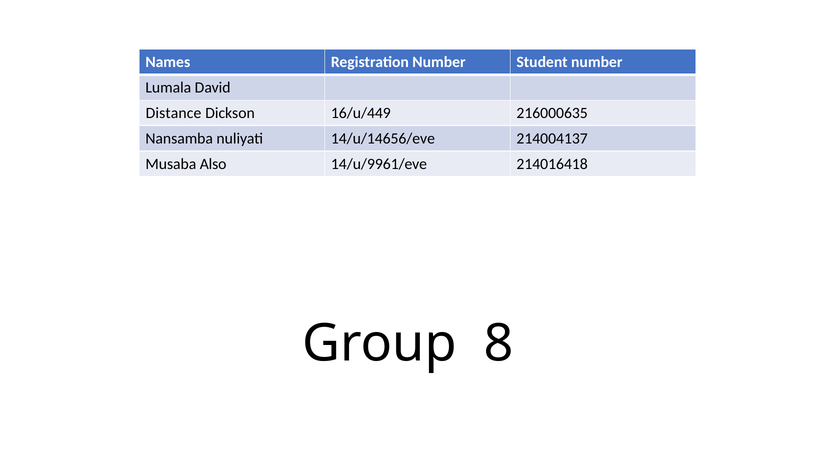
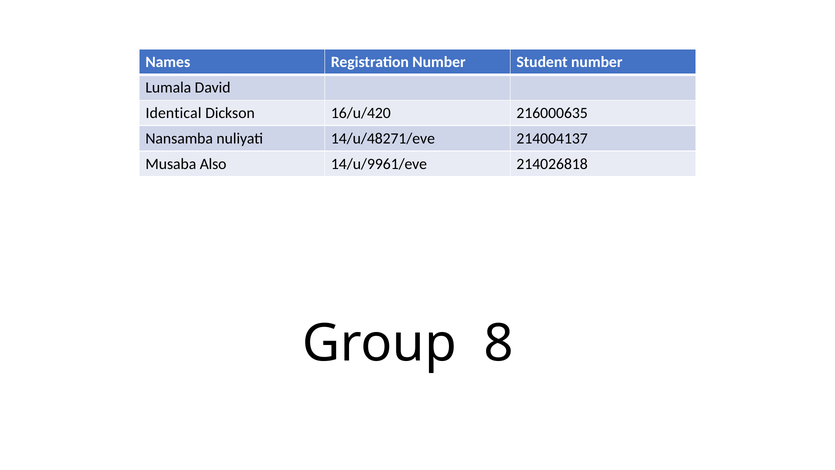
Distance: Distance -> Identical
16/u/449: 16/u/449 -> 16/u/420
14/u/14656/eve: 14/u/14656/eve -> 14/u/48271/eve
214016418: 214016418 -> 214026818
